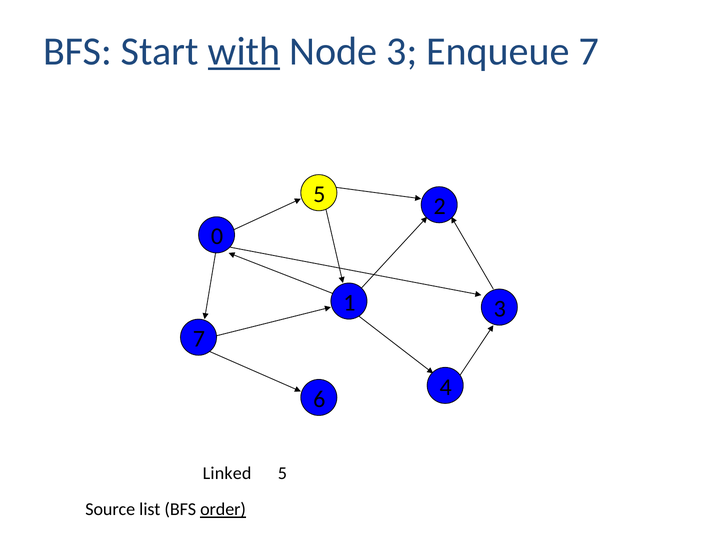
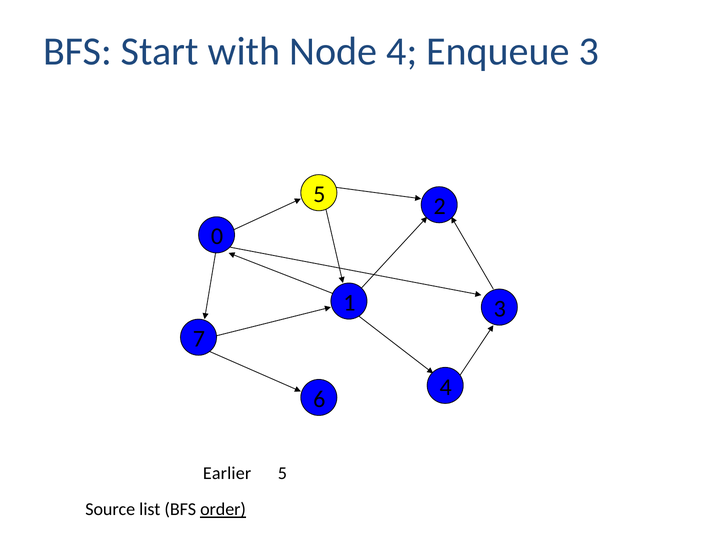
with underline: present -> none
Node 3: 3 -> 4
Enqueue 7: 7 -> 3
Linked: Linked -> Earlier
